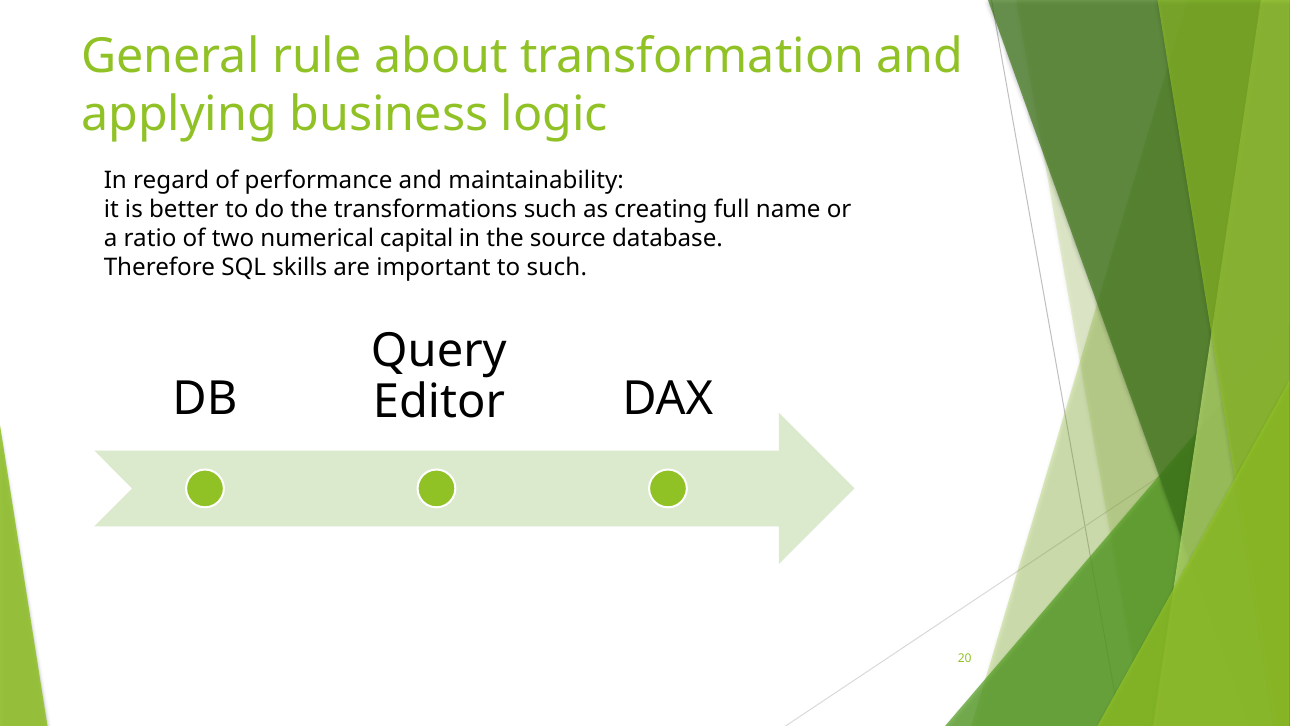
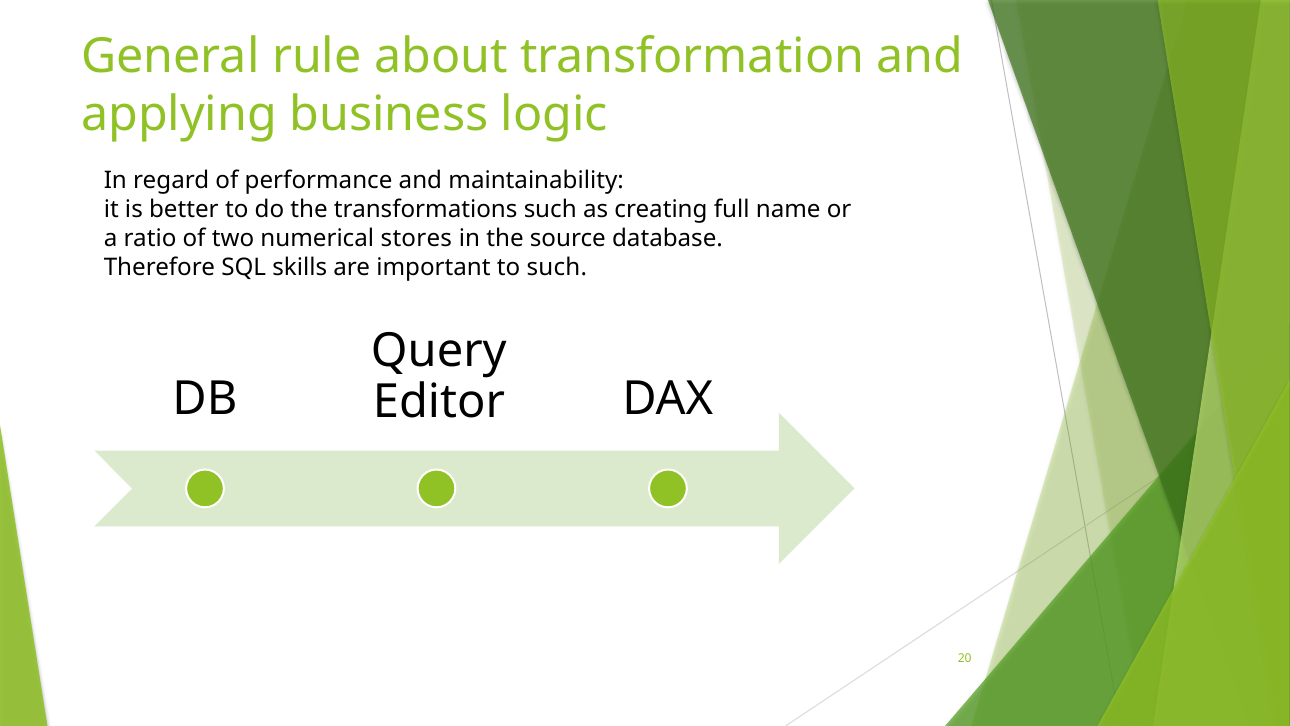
capital: capital -> stores
